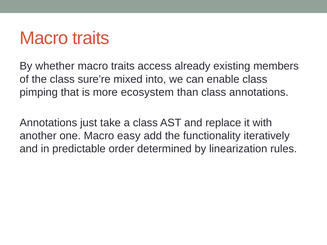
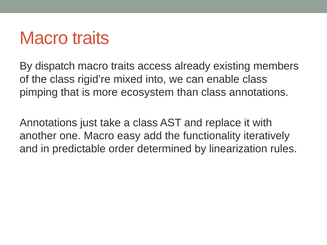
whether: whether -> dispatch
sure’re: sure’re -> rigid’re
